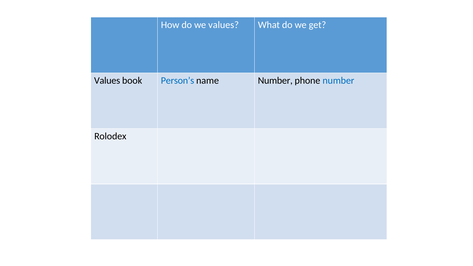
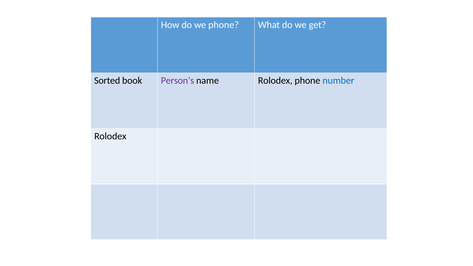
we values: values -> phone
Values at (107, 81): Values -> Sorted
Person’s colour: blue -> purple
name Number: Number -> Rolodex
